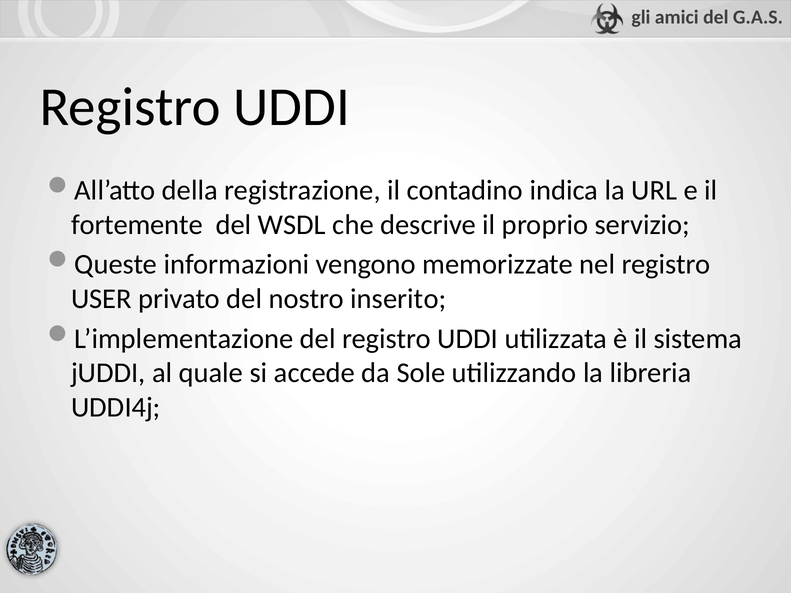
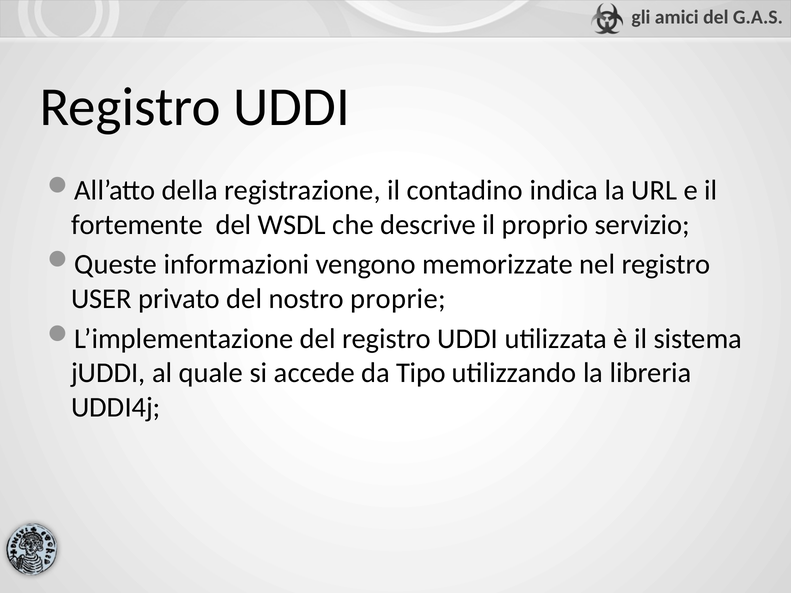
inserito: inserito -> proprie
Sole: Sole -> Tipo
